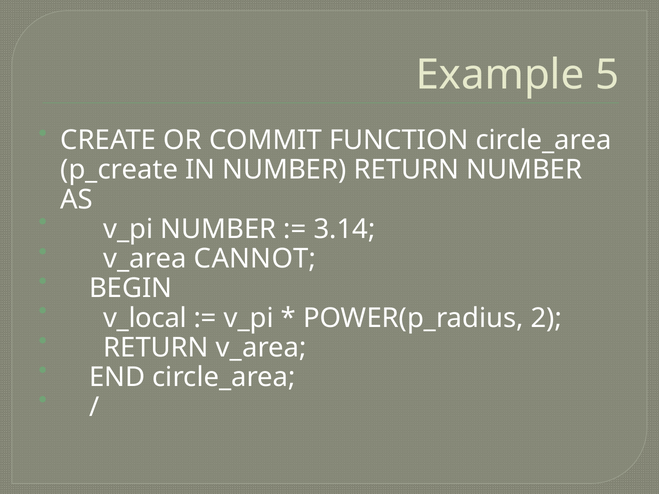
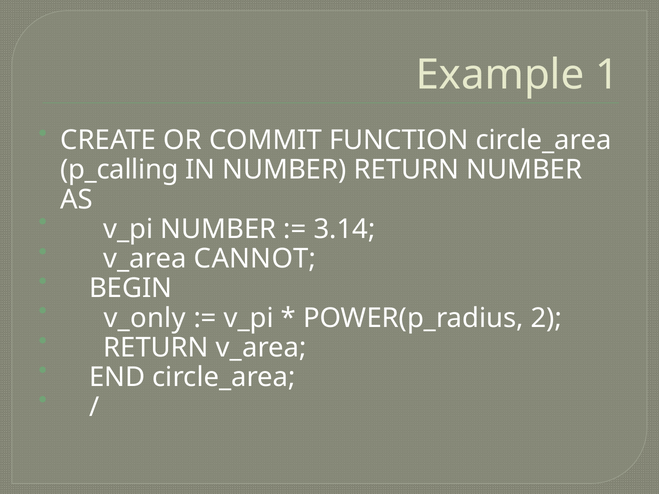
5: 5 -> 1
p_create: p_create -> p_calling
v_local: v_local -> v_only
